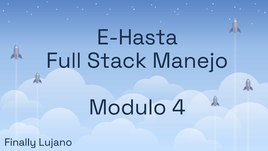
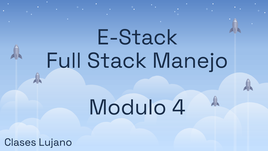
E-Hasta: E-Hasta -> E-Stack
Finally: Finally -> Clases
